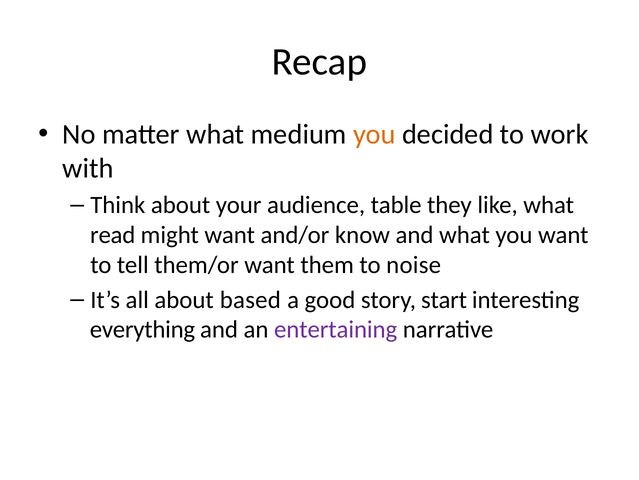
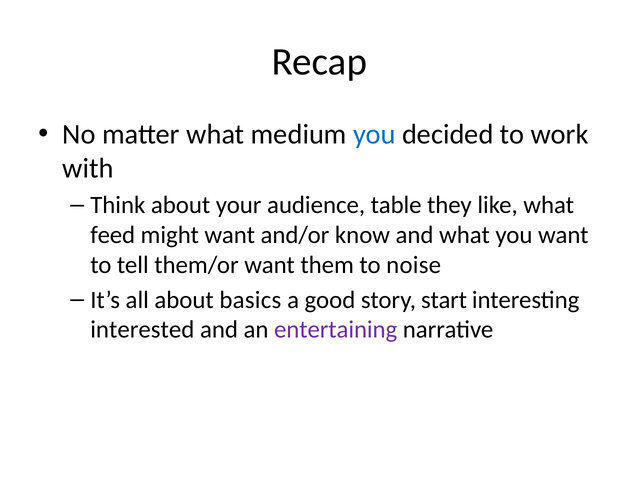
you at (374, 134) colour: orange -> blue
read: read -> feed
based: based -> basics
everything: everything -> interested
